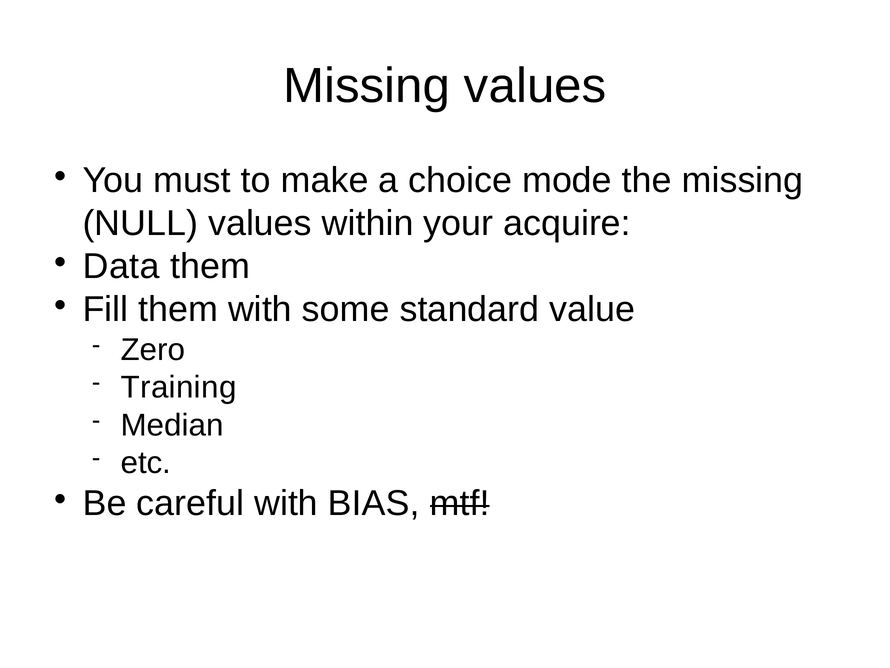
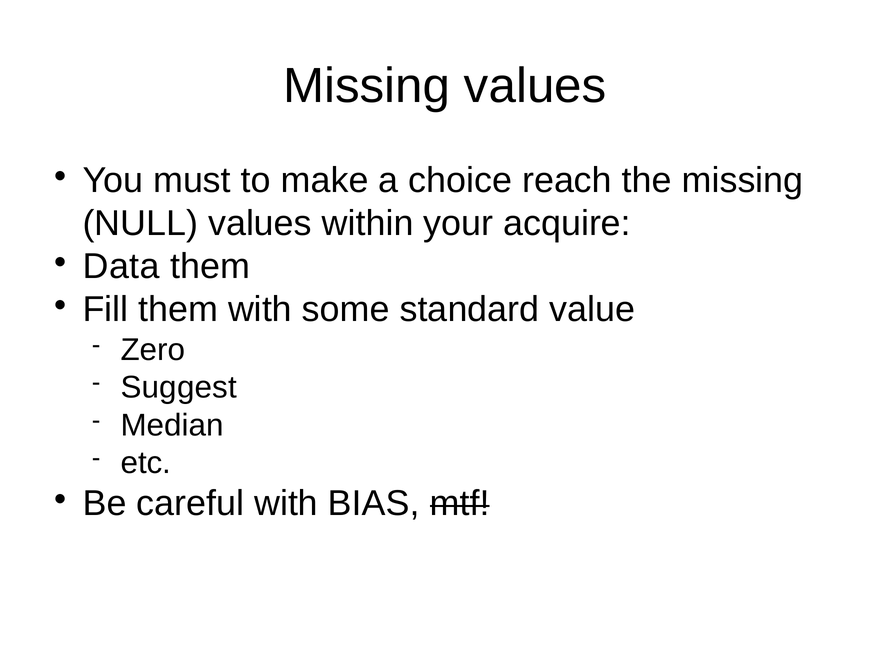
mode: mode -> reach
Training: Training -> Suggest
